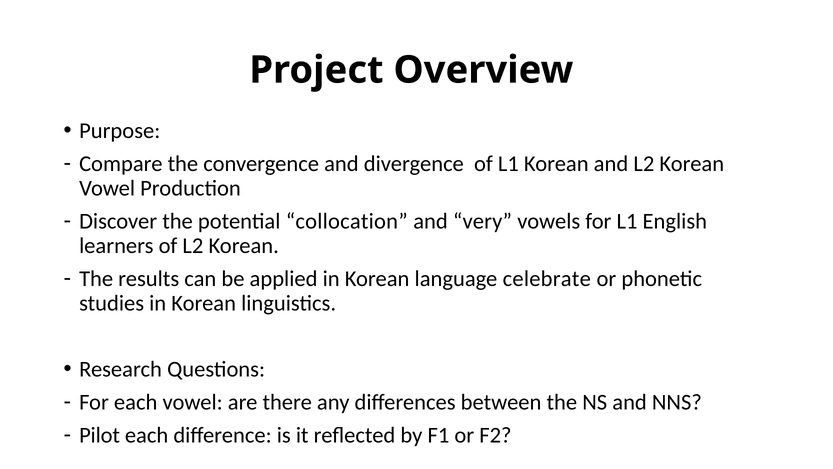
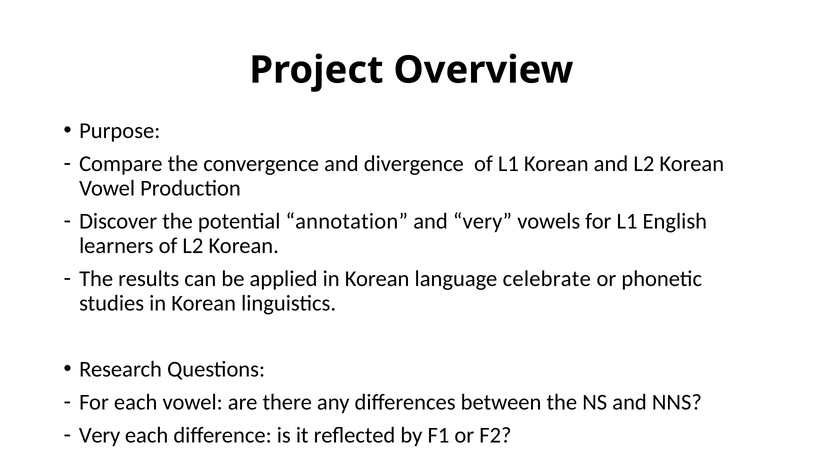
collocation: collocation -> annotation
Pilot at (100, 435): Pilot -> Very
